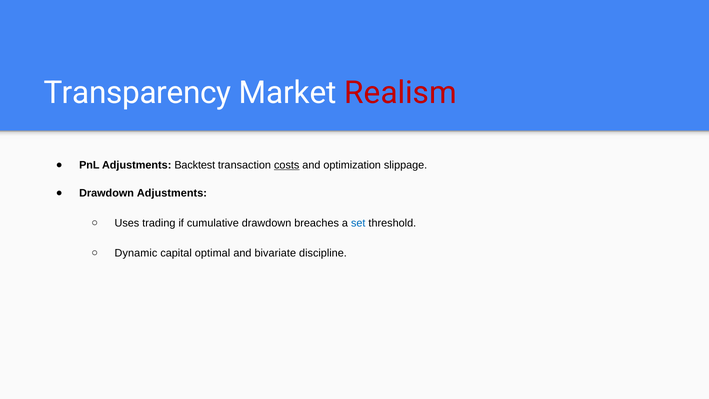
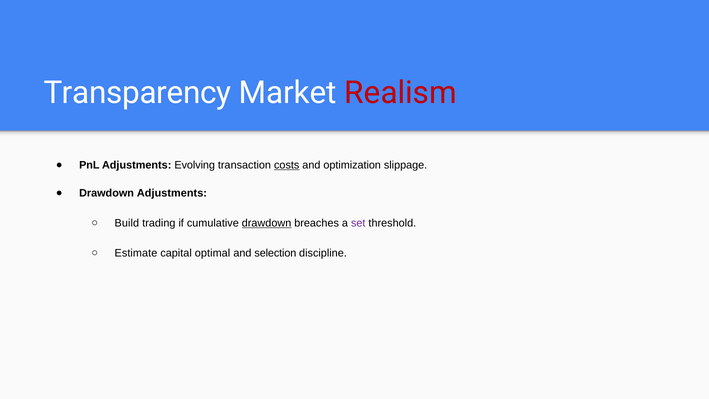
Backtest: Backtest -> Evolving
Uses: Uses -> Build
drawdown at (267, 223) underline: none -> present
set colour: blue -> purple
Dynamic: Dynamic -> Estimate
bivariate: bivariate -> selection
